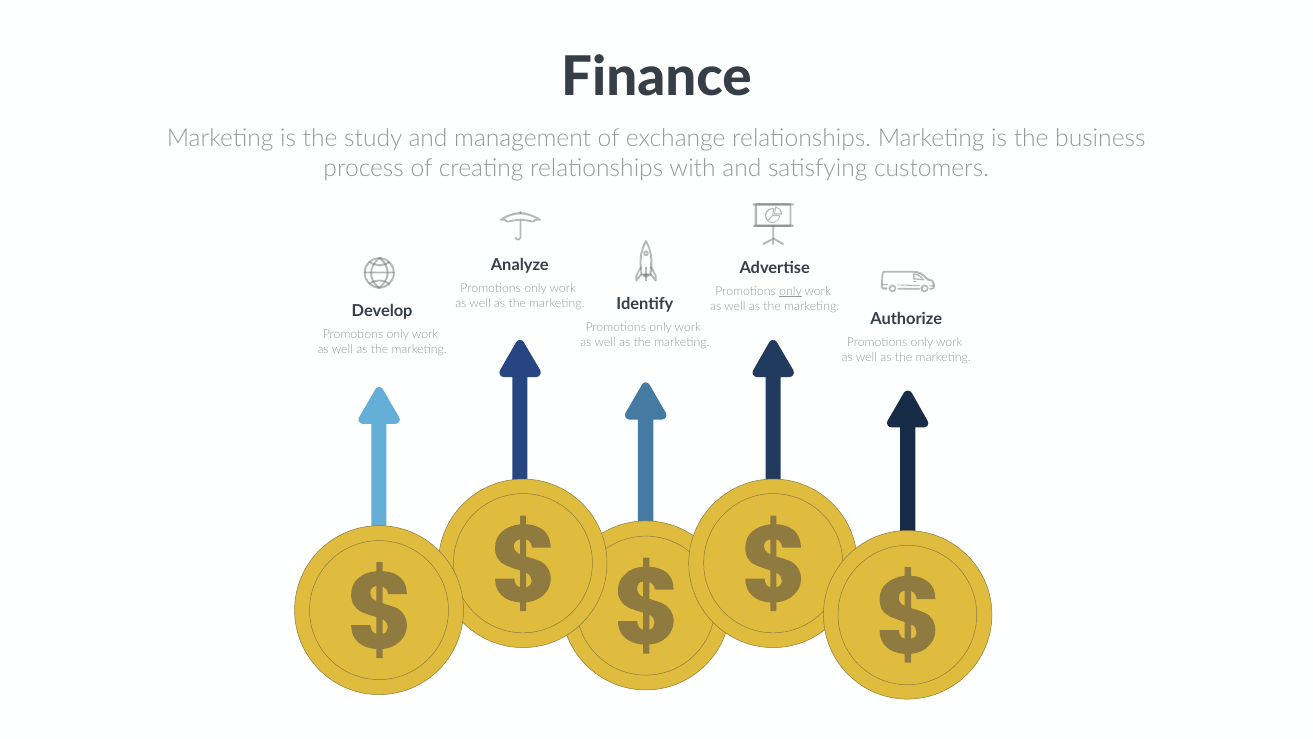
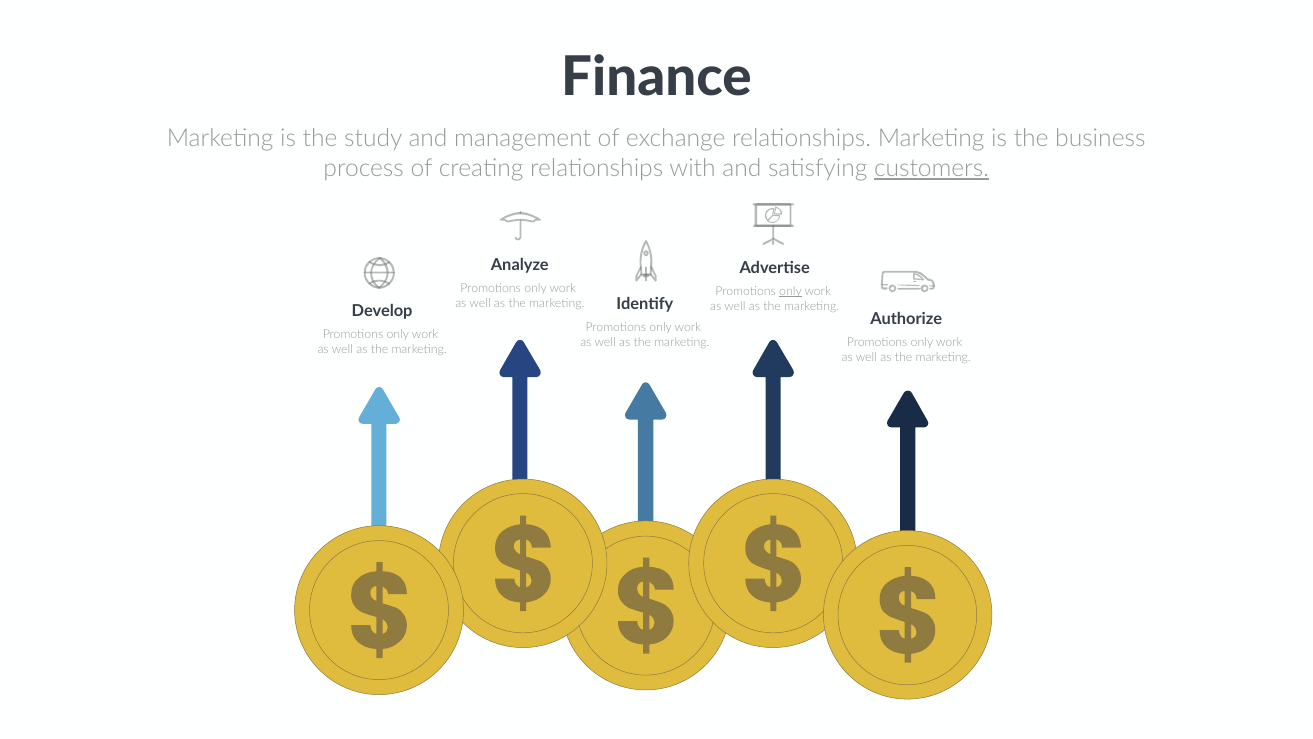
customers underline: none -> present
